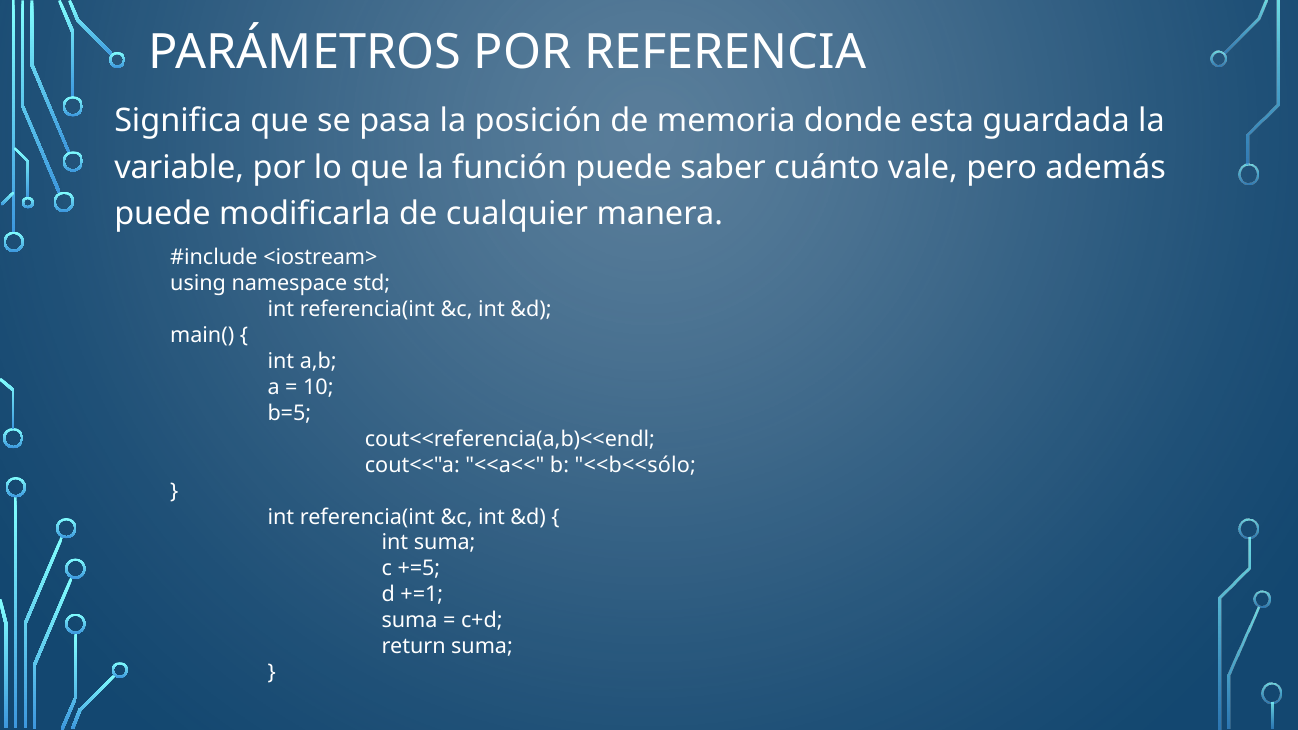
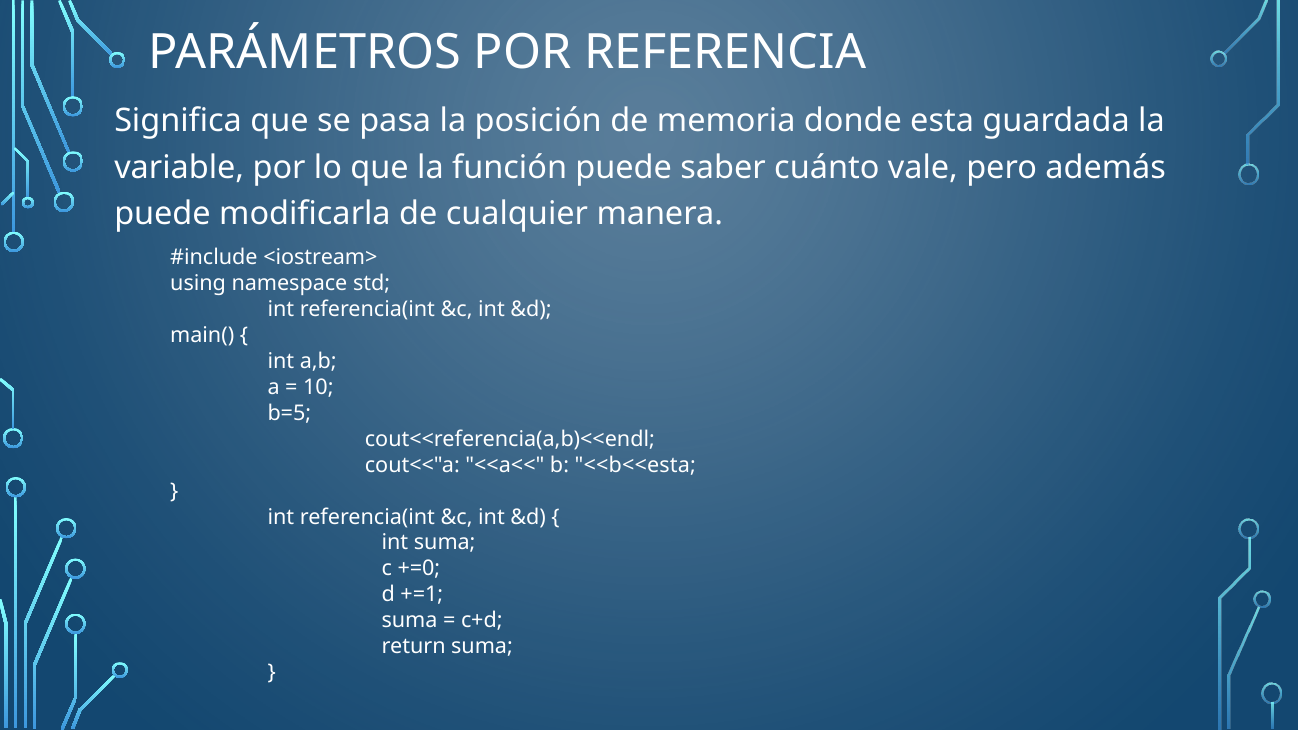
<<b<<sólo: <<b<<sólo -> <<b<<esta
+=5: +=5 -> +=0
